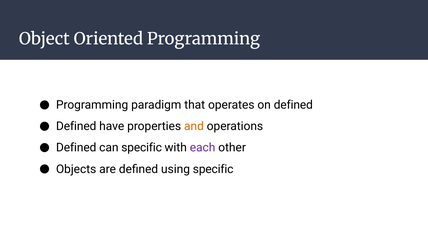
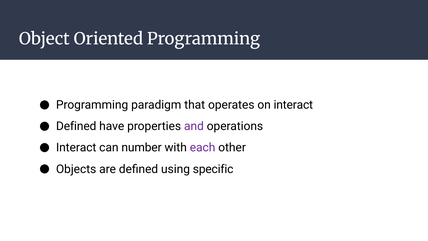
on defined: defined -> interact
and colour: orange -> purple
Defined at (76, 148): Defined -> Interact
can specific: specific -> number
